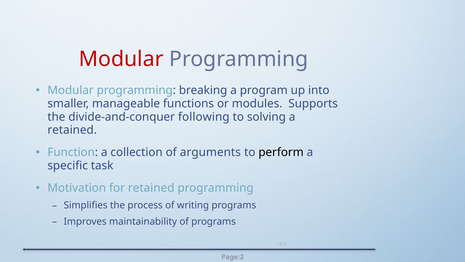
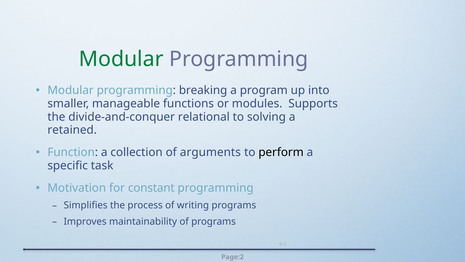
Modular at (121, 59) colour: red -> green
following: following -> relational
for retained: retained -> constant
